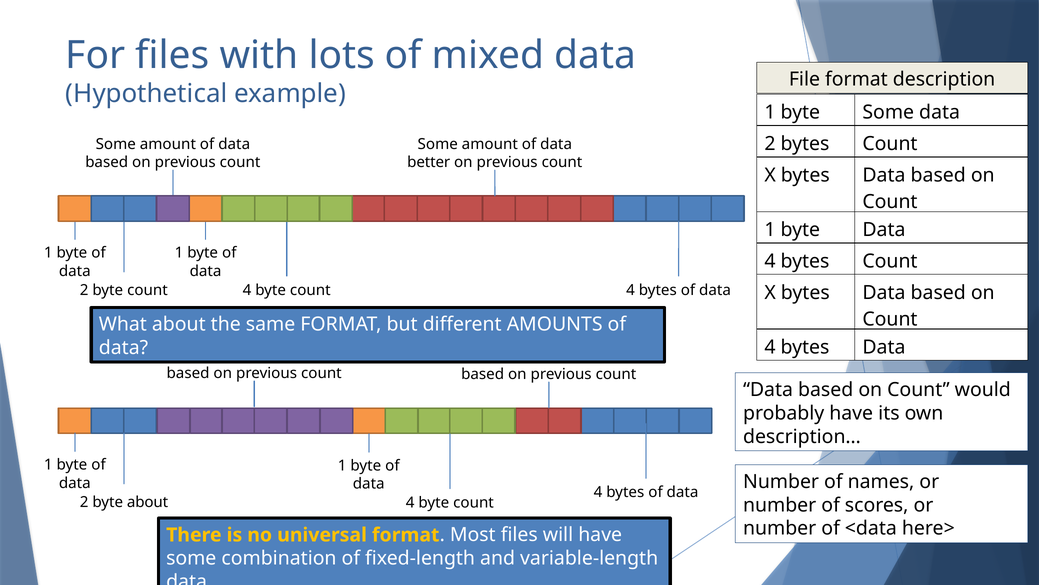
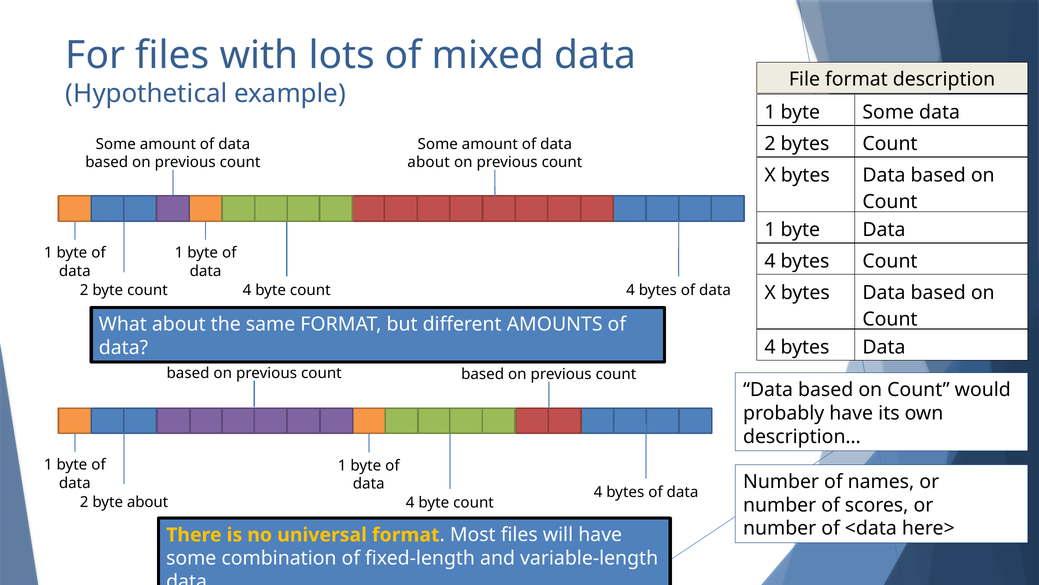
better at (429, 162): better -> about
